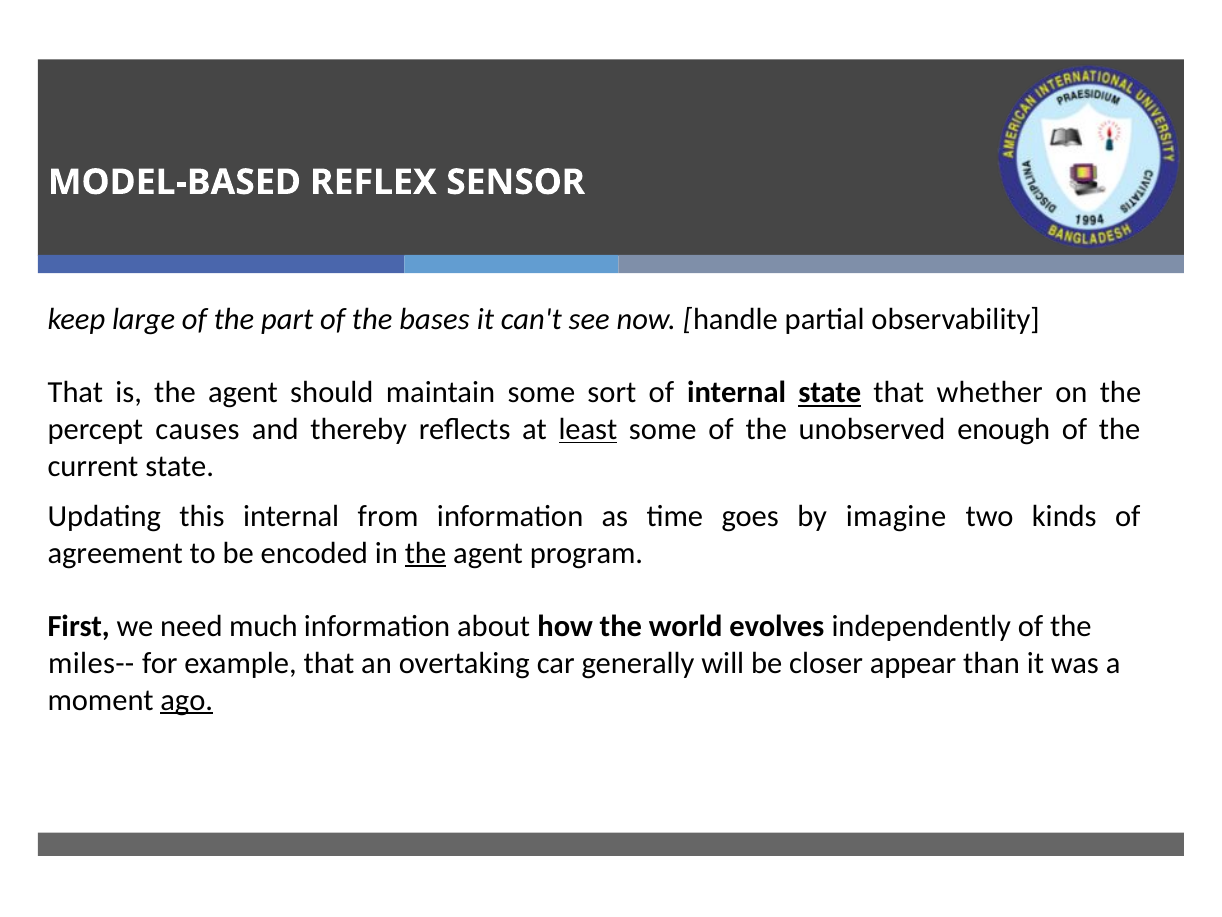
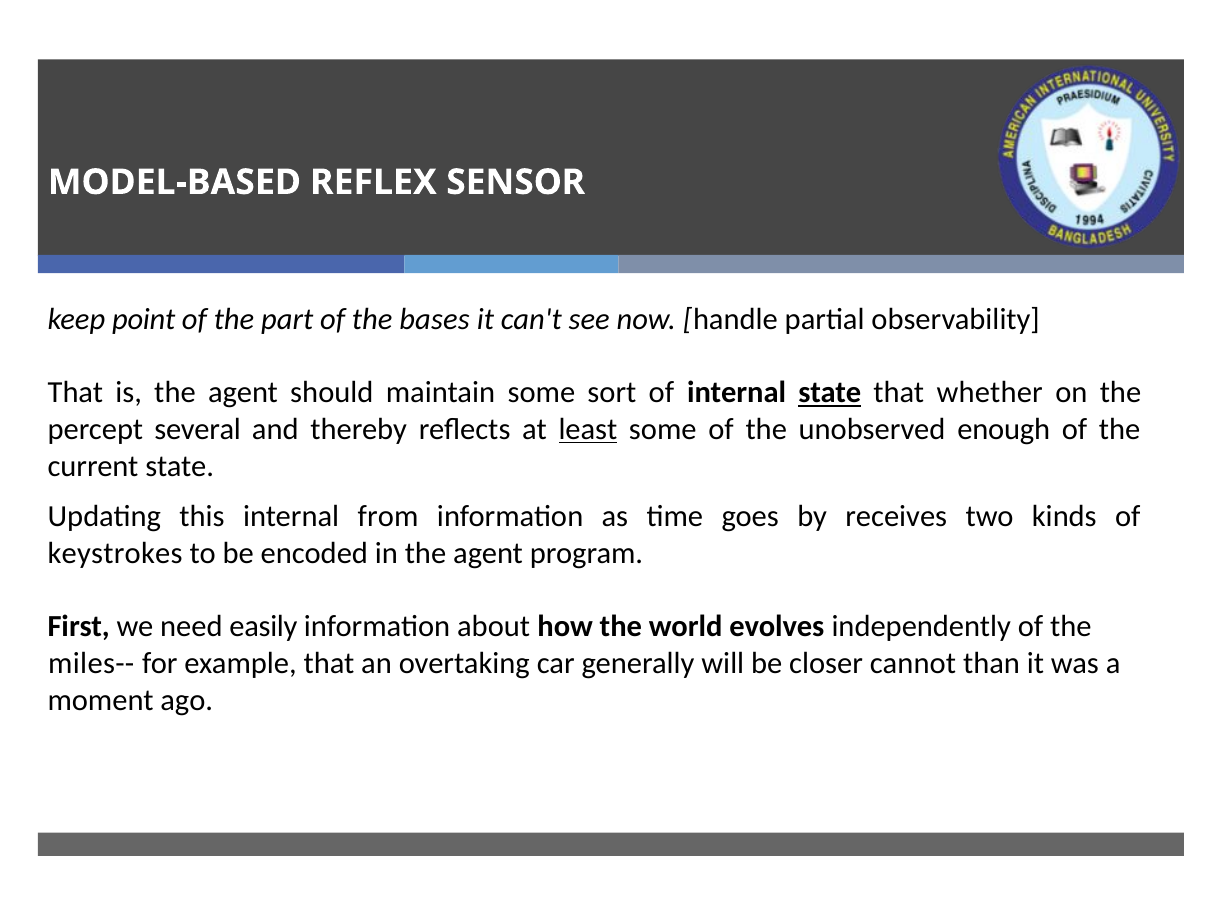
large: large -> point
causes: causes -> several
imagine: imagine -> receives
agreement: agreement -> keystrokes
the at (425, 553) underline: present -> none
much: much -> easily
appear: appear -> cannot
ago underline: present -> none
